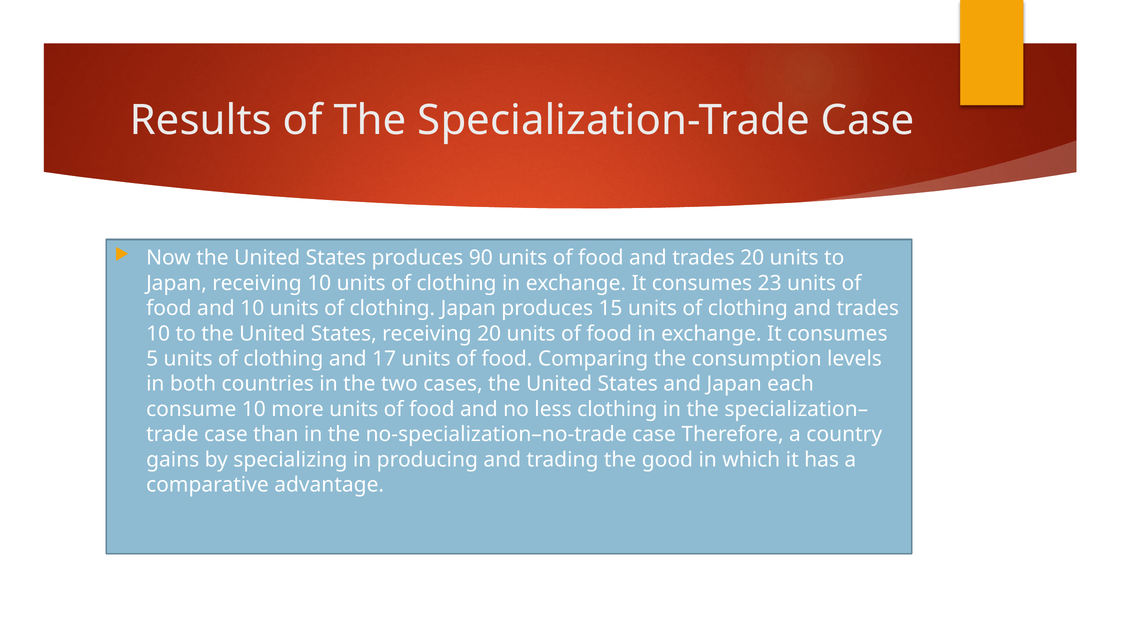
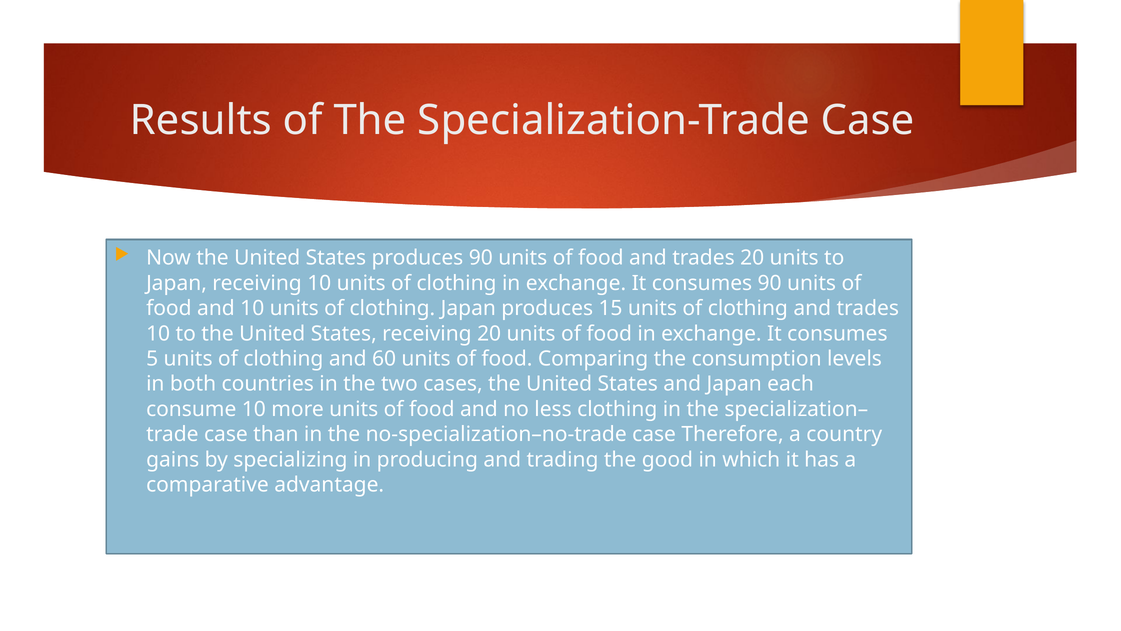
consumes 23: 23 -> 90
17: 17 -> 60
